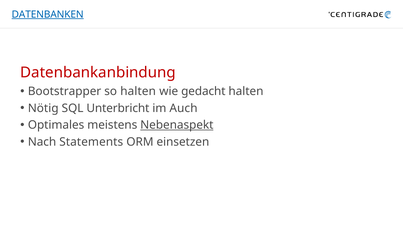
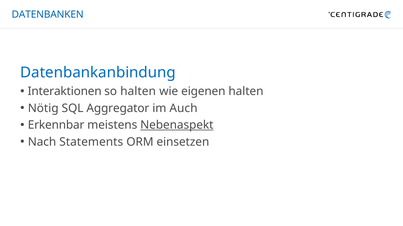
DATENBANKEN underline: present -> none
Datenbankanbindung colour: red -> blue
Bootstrapper: Bootstrapper -> Interaktionen
gedacht: gedacht -> eigenen
Unterbricht: Unterbricht -> Aggregator
Optimales: Optimales -> Erkennbar
